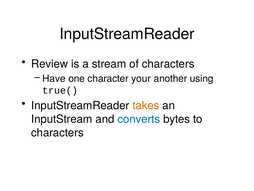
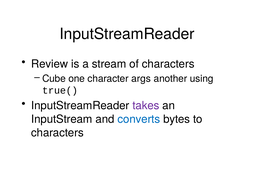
Have: Have -> Cube
your: your -> args
takes colour: orange -> purple
